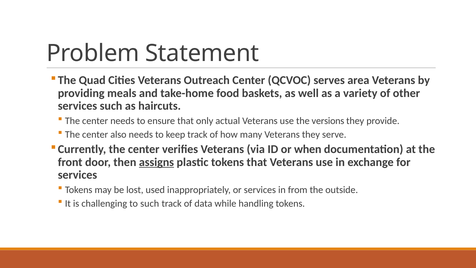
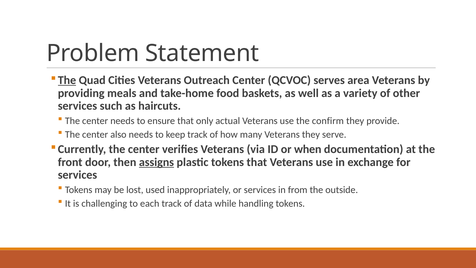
The at (67, 80) underline: none -> present
versions: versions -> confirm
to such: such -> each
